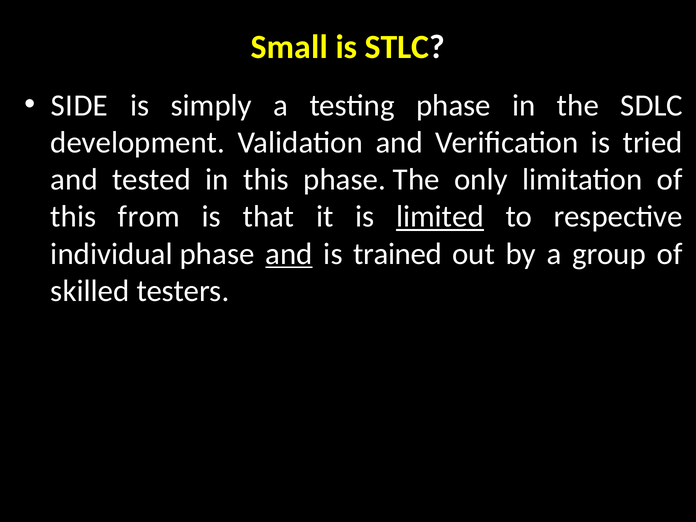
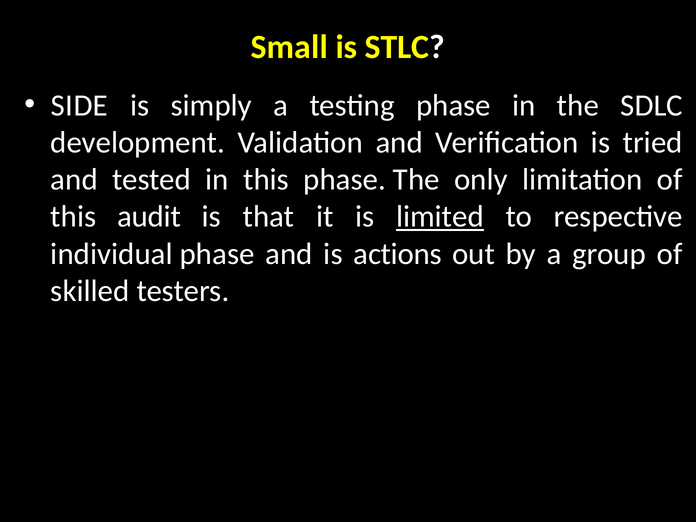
from: from -> audit
and at (289, 254) underline: present -> none
trained: trained -> actions
